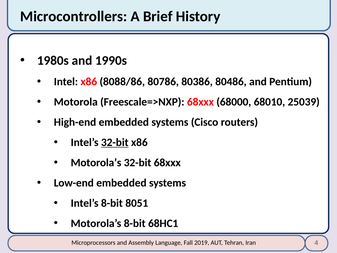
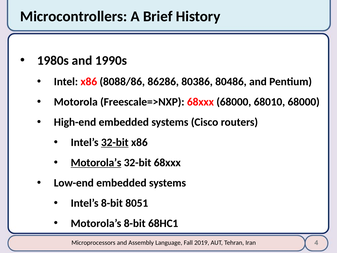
80786: 80786 -> 86286
68010 25039: 25039 -> 68000
Motorola’s at (96, 163) underline: none -> present
